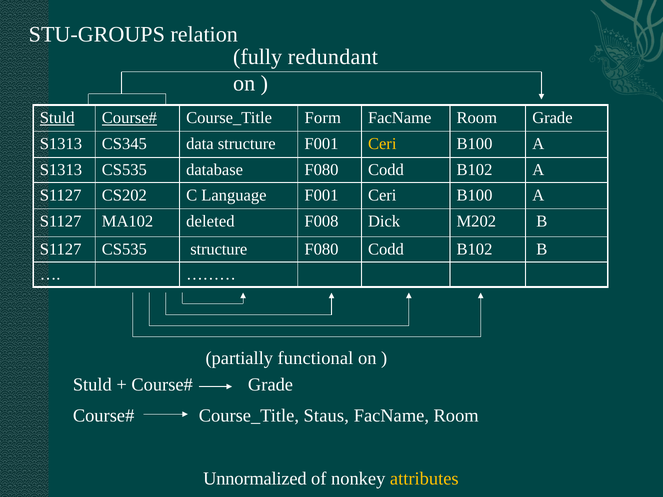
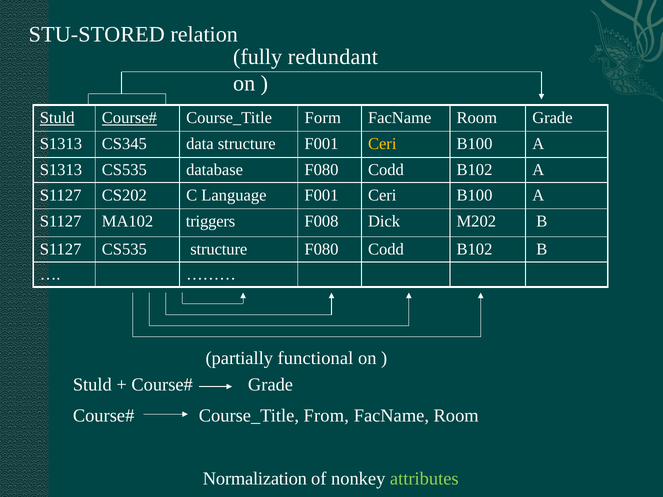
STU-GROUPS: STU-GROUPS -> STU-STORED
deleted: deleted -> triggers
Staus: Staus -> From
Unnormalized: Unnormalized -> Normalization
attributes colour: yellow -> light green
